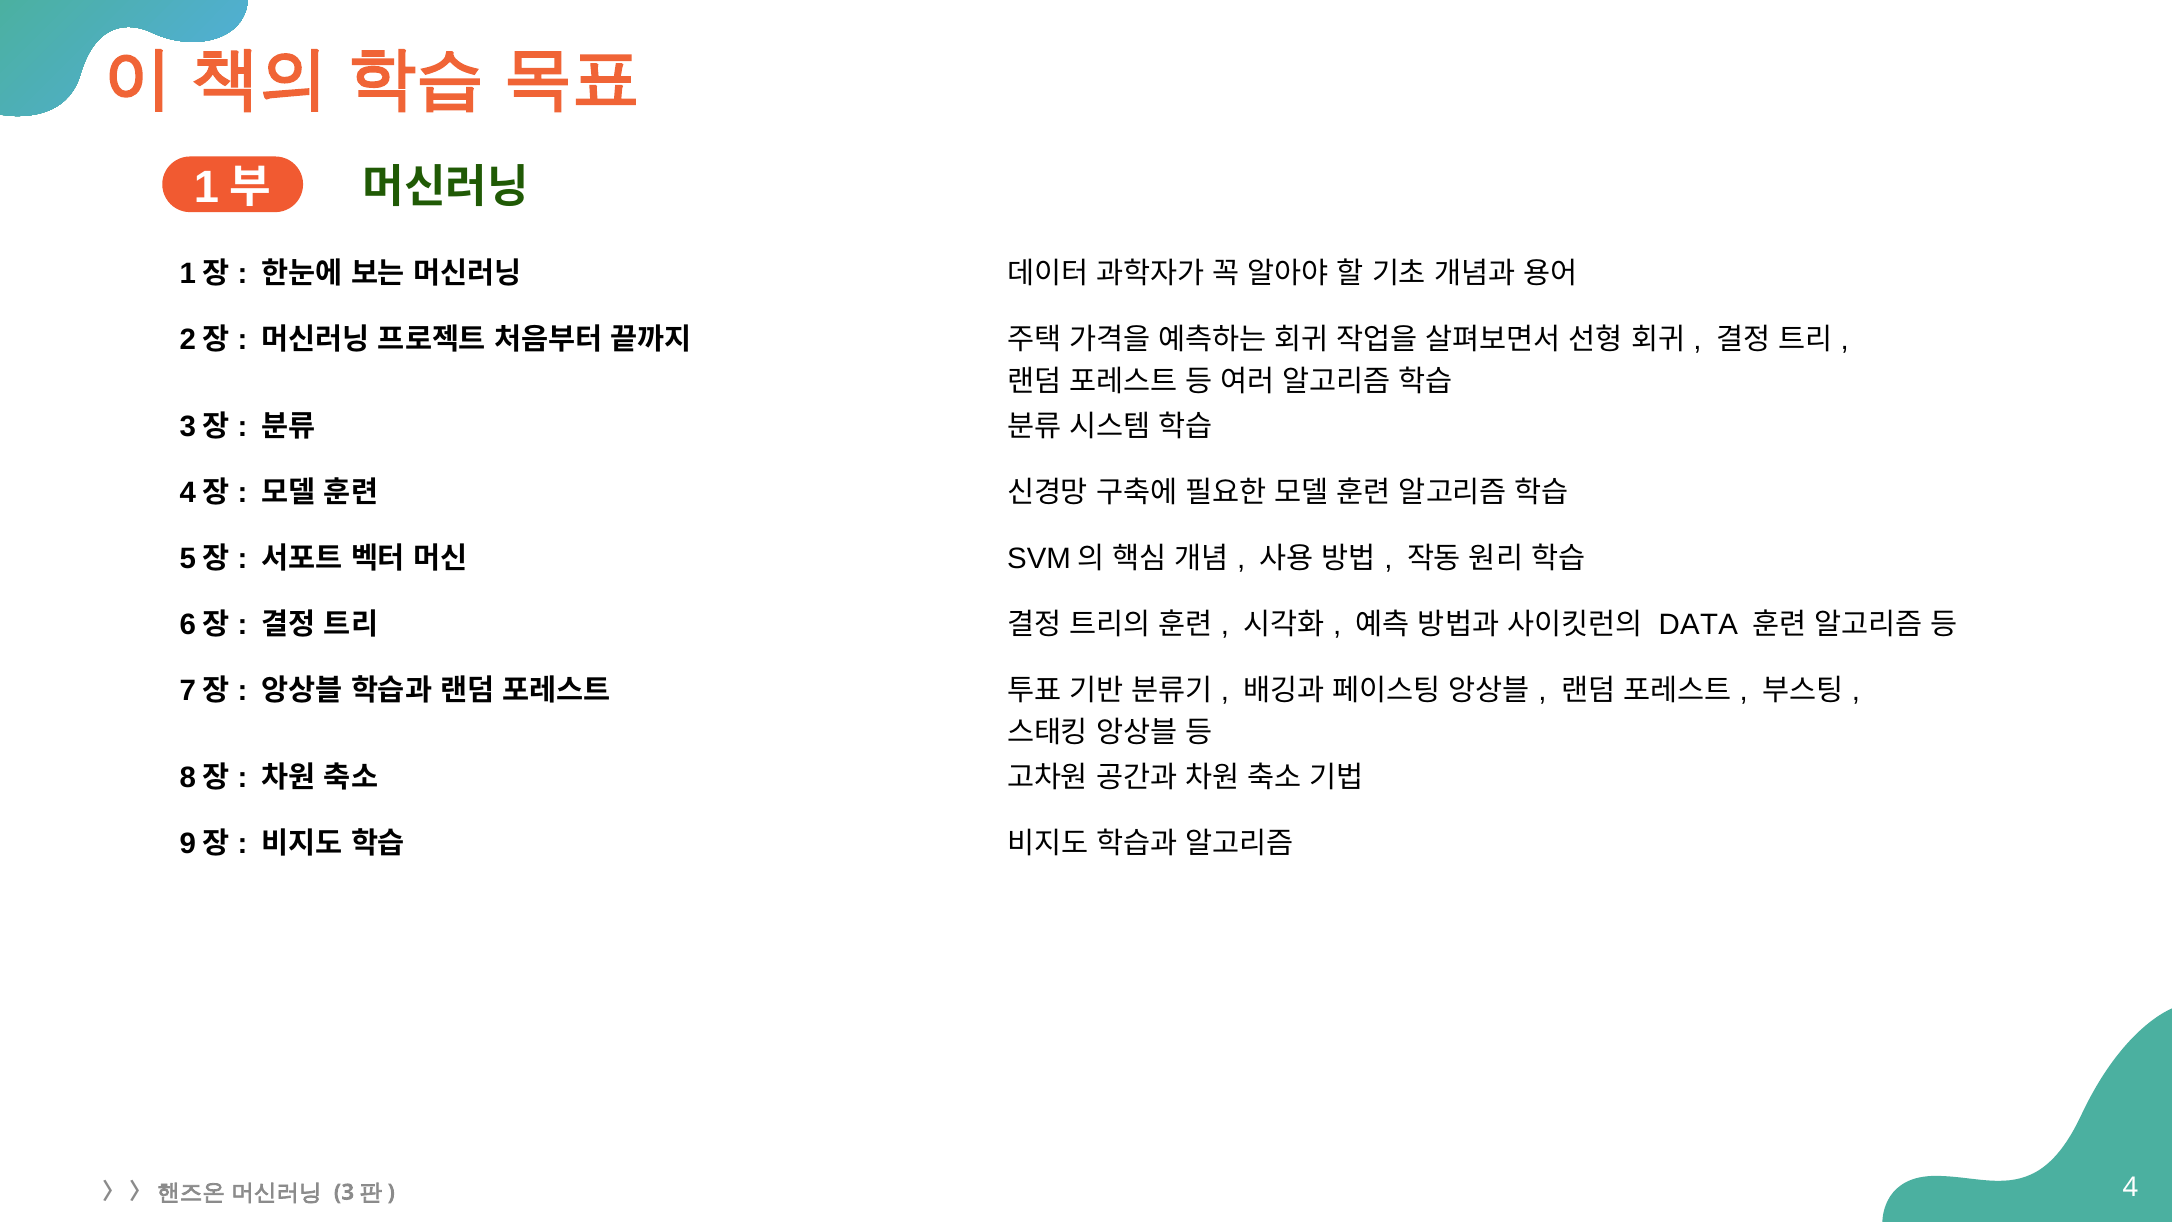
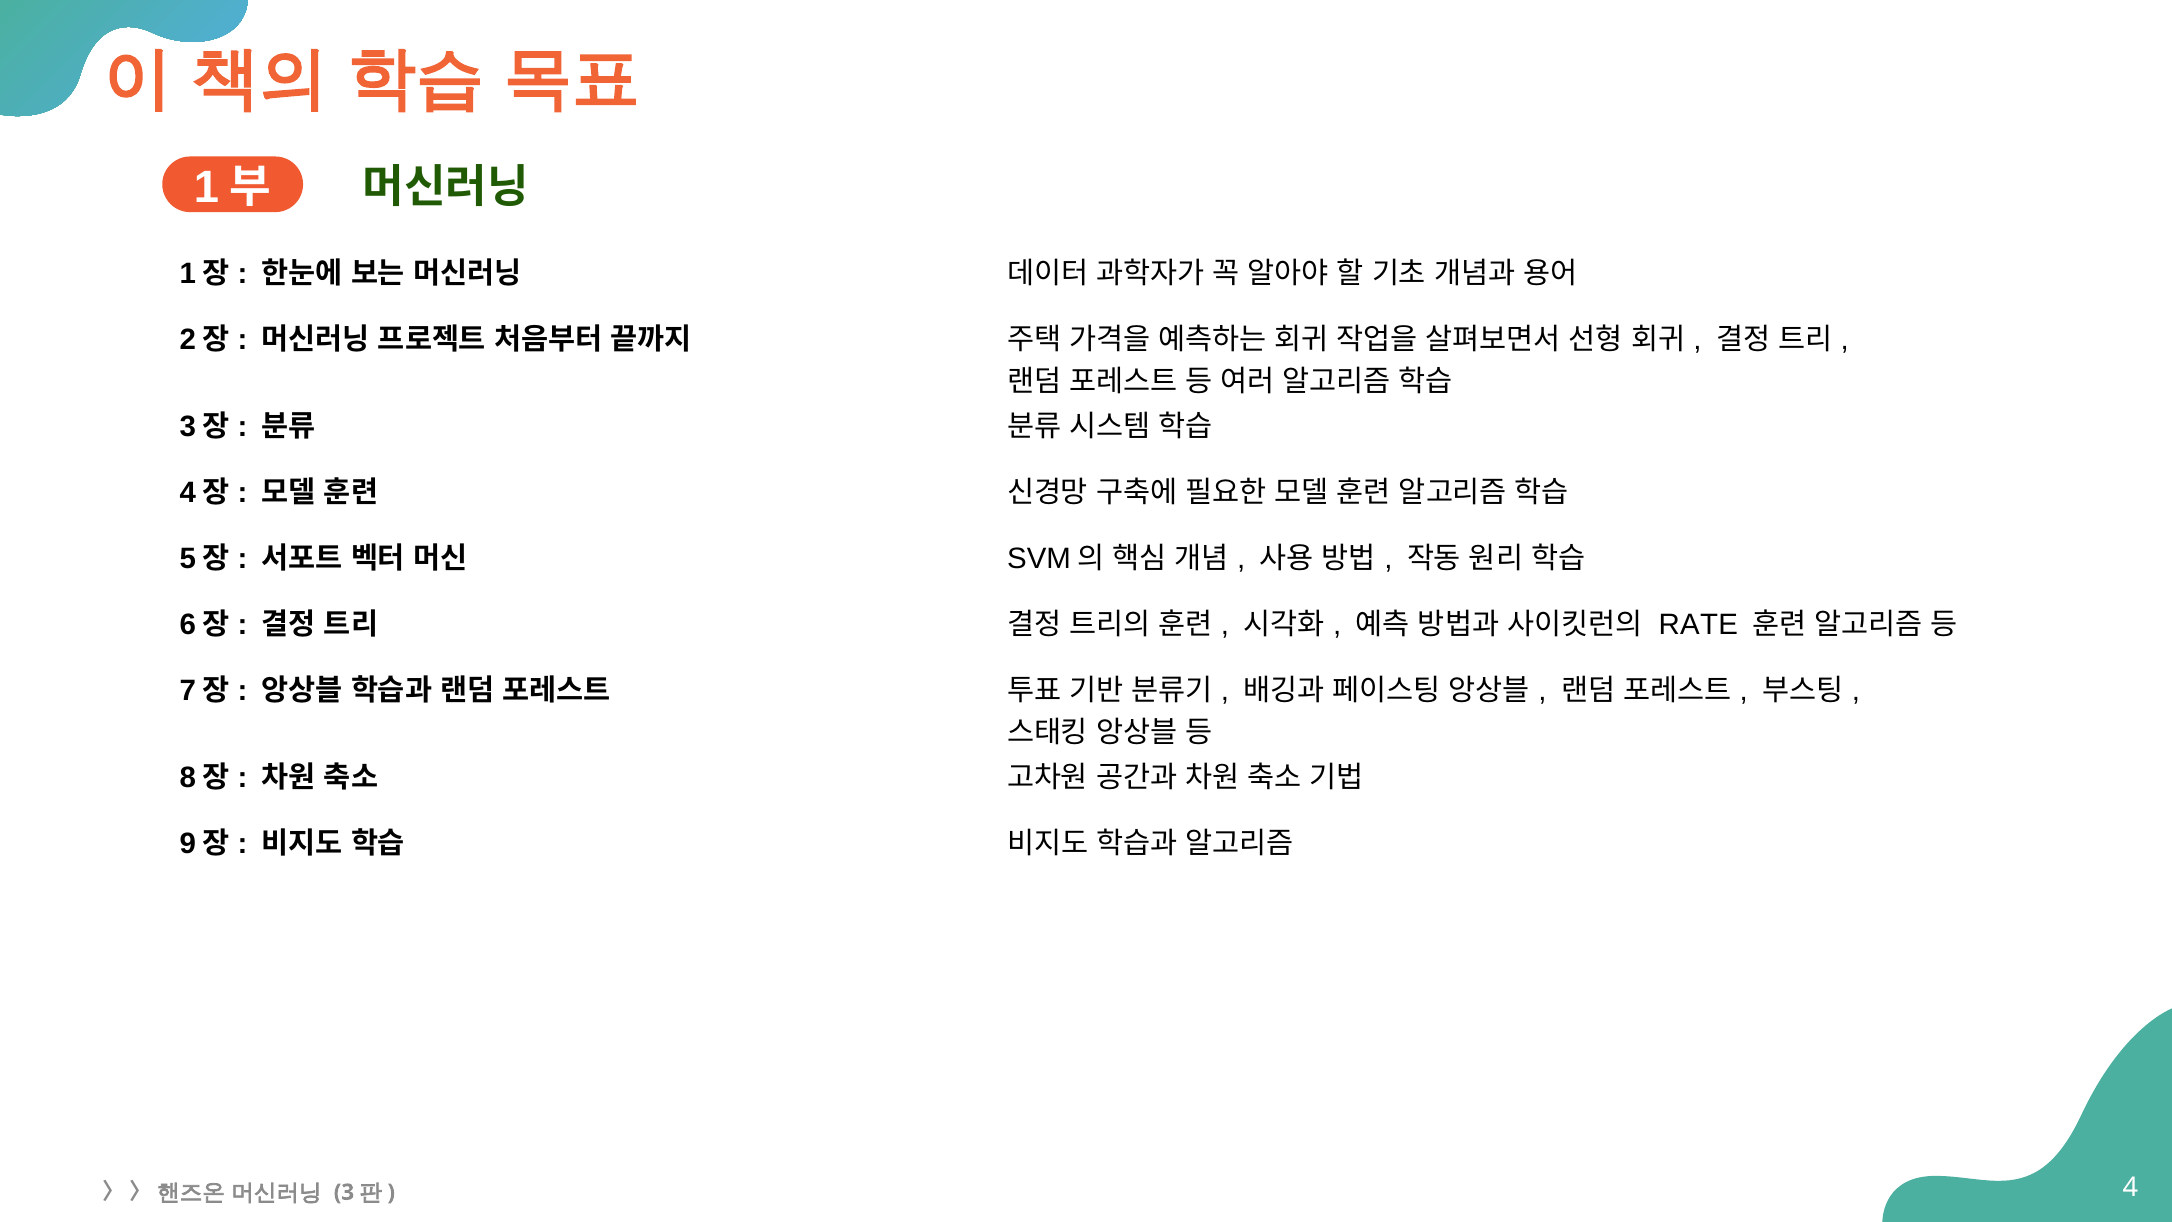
DATA: DATA -> RATE
